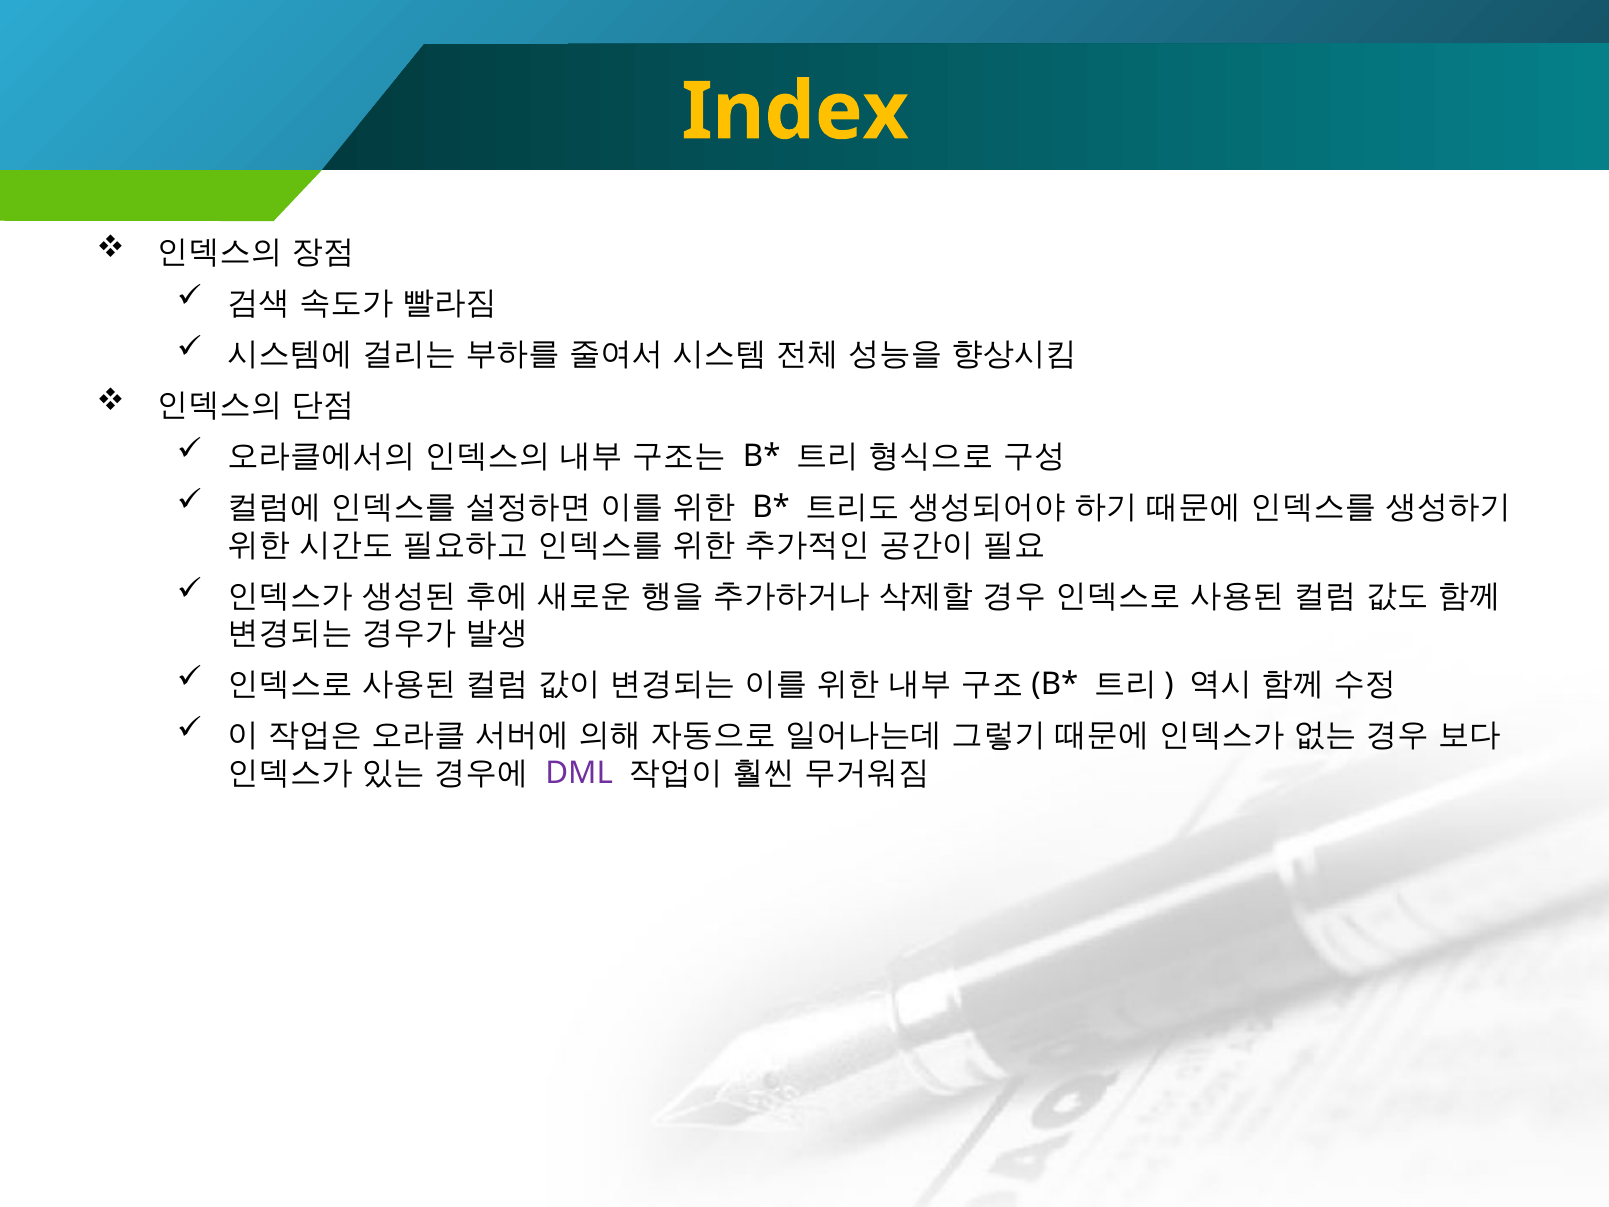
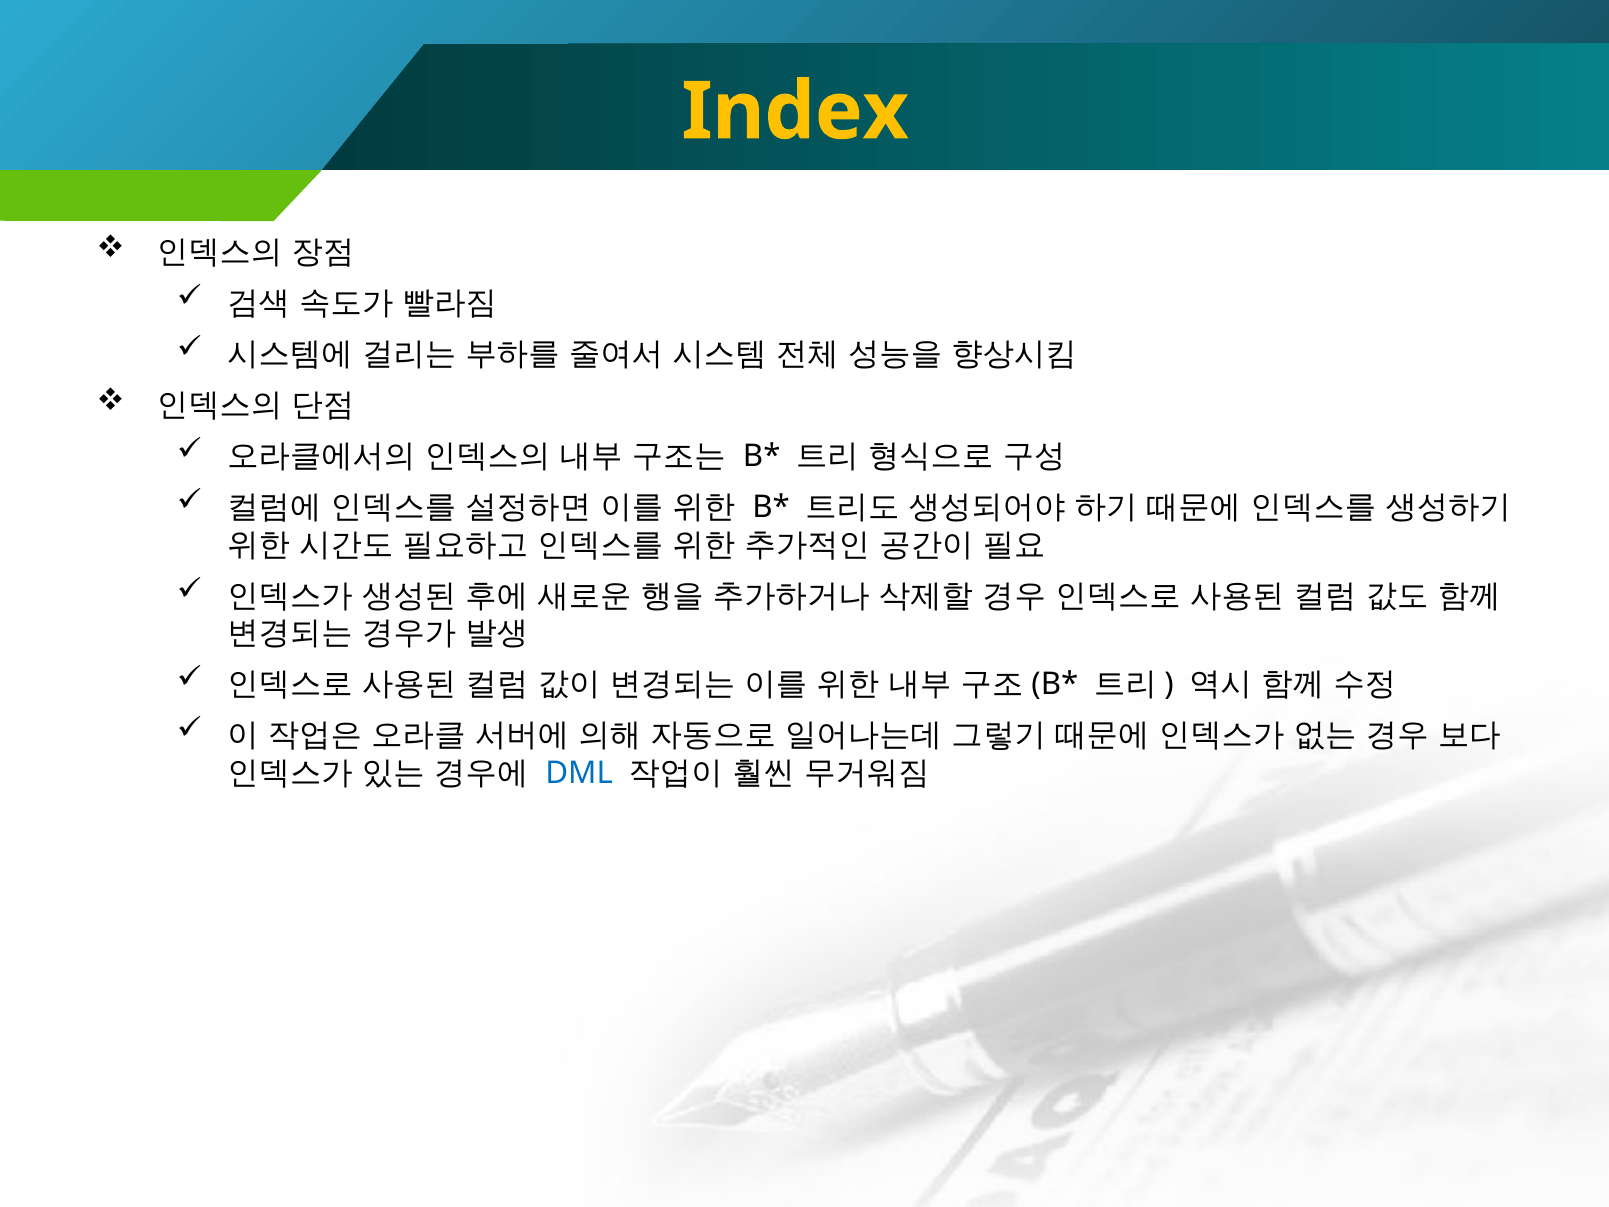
DML colour: purple -> blue
